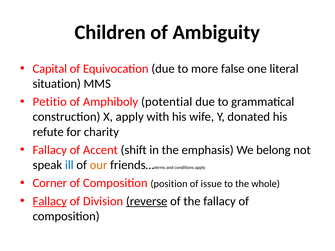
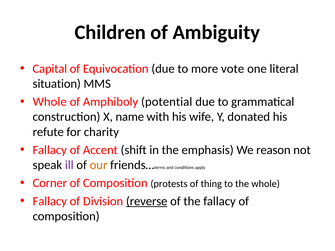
false: false -> vote
Petitio at (50, 102): Petitio -> Whole
X apply: apply -> name
belong: belong -> reason
ill colour: blue -> purple
position: position -> protests
issue: issue -> thing
Fallacy at (50, 201) underline: present -> none
